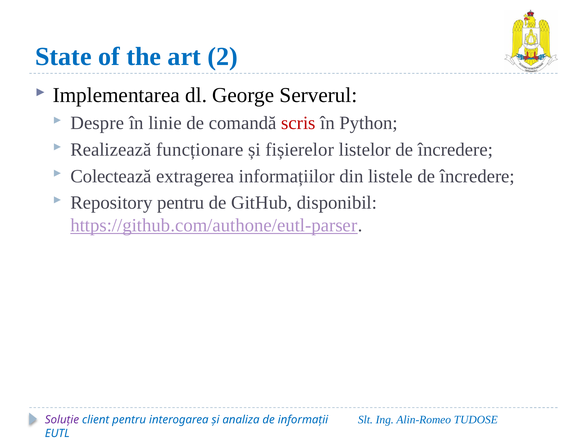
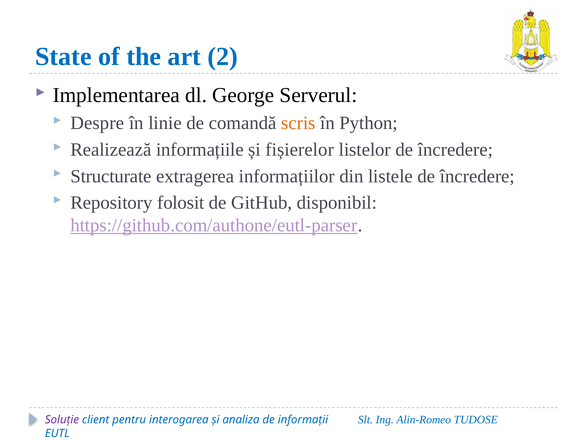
scris colour: red -> orange
funcționare: funcționare -> informațiile
Colectează: Colectează -> Structurate
Repository pentru: pentru -> folosit
